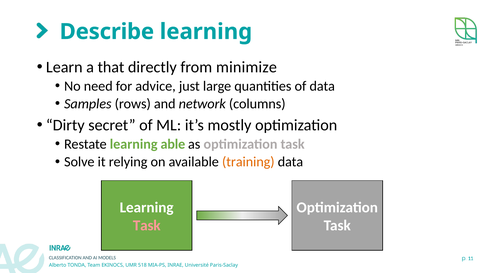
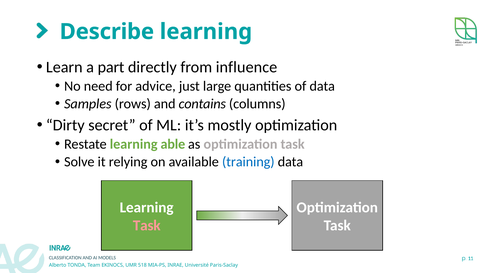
that: that -> part
minimize: minimize -> influence
network: network -> contains
training colour: orange -> blue
